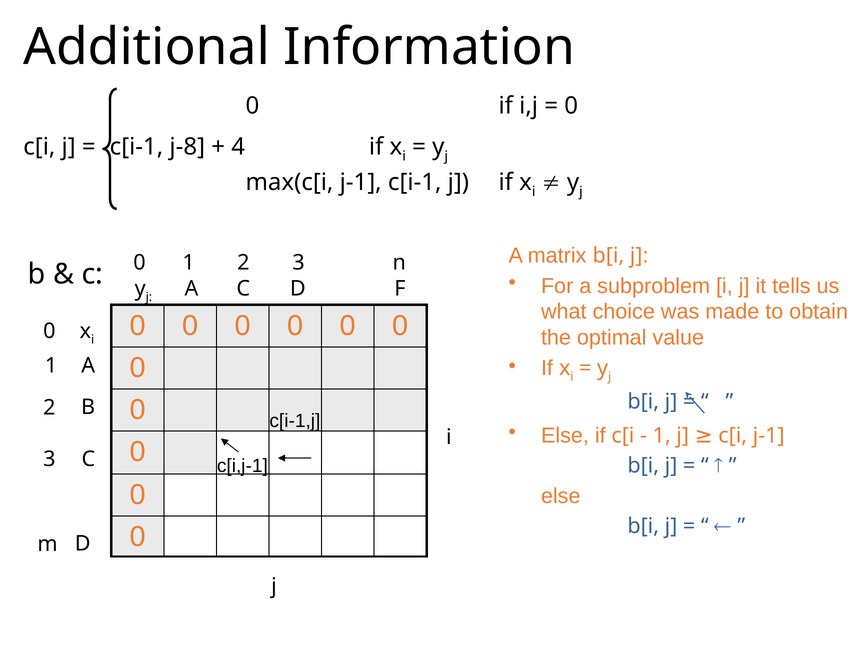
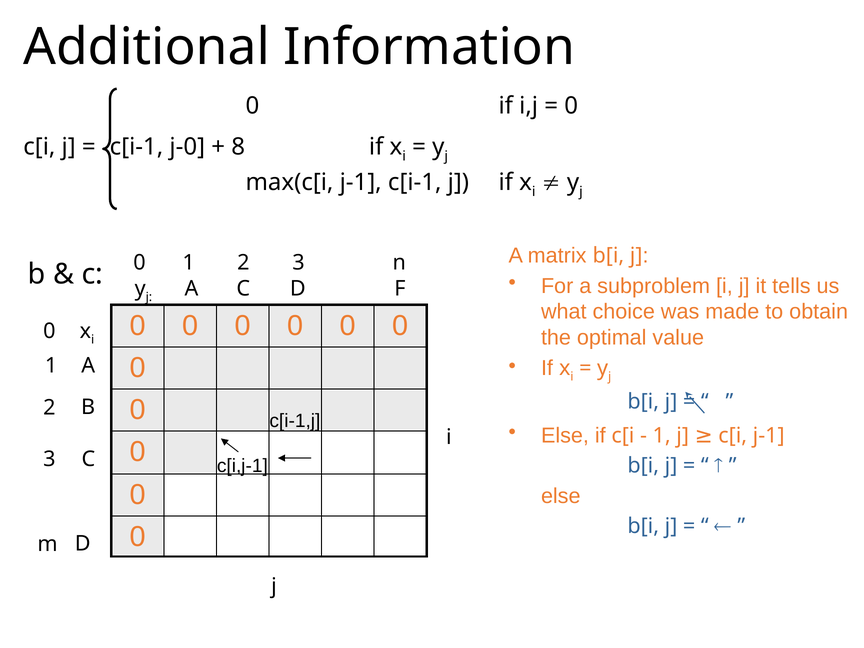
j-8: j-8 -> j-0
4: 4 -> 8
